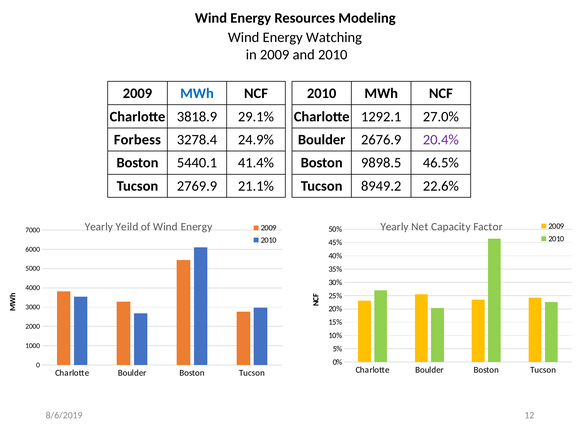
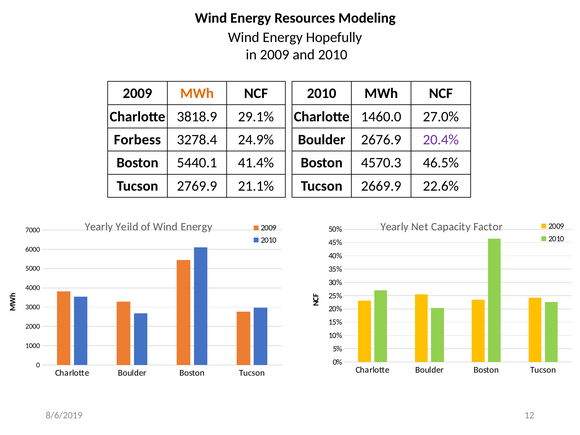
Watching: Watching -> Hopefully
MWh at (197, 93) colour: blue -> orange
1292.1: 1292.1 -> 1460.0
9898.5: 9898.5 -> 4570.3
8949.2: 8949.2 -> 2669.9
